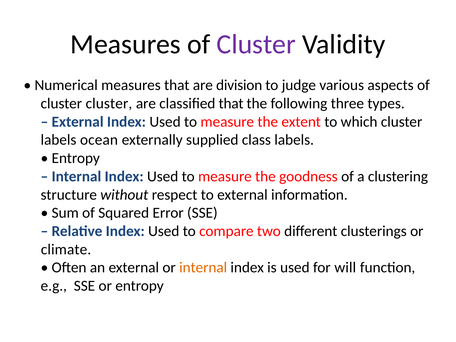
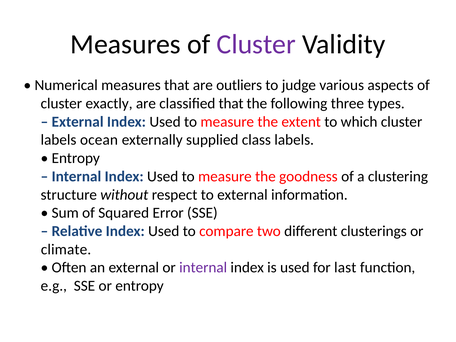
division: division -> outliers
cluster cluster: cluster -> exactly
internal at (203, 268) colour: orange -> purple
will: will -> last
